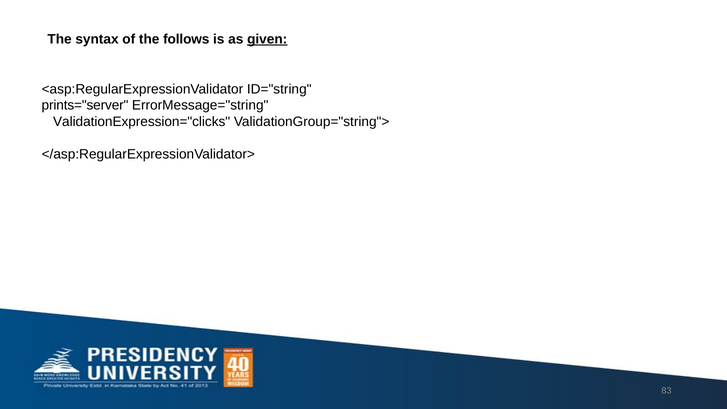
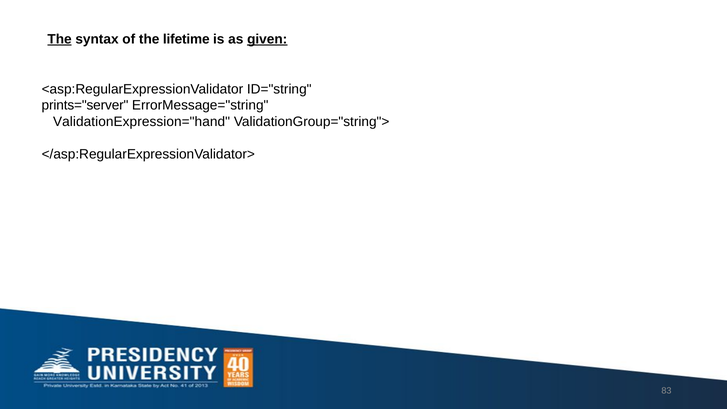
The at (60, 39) underline: none -> present
follows: follows -> lifetime
ValidationExpression="clicks: ValidationExpression="clicks -> ValidationExpression="hand
